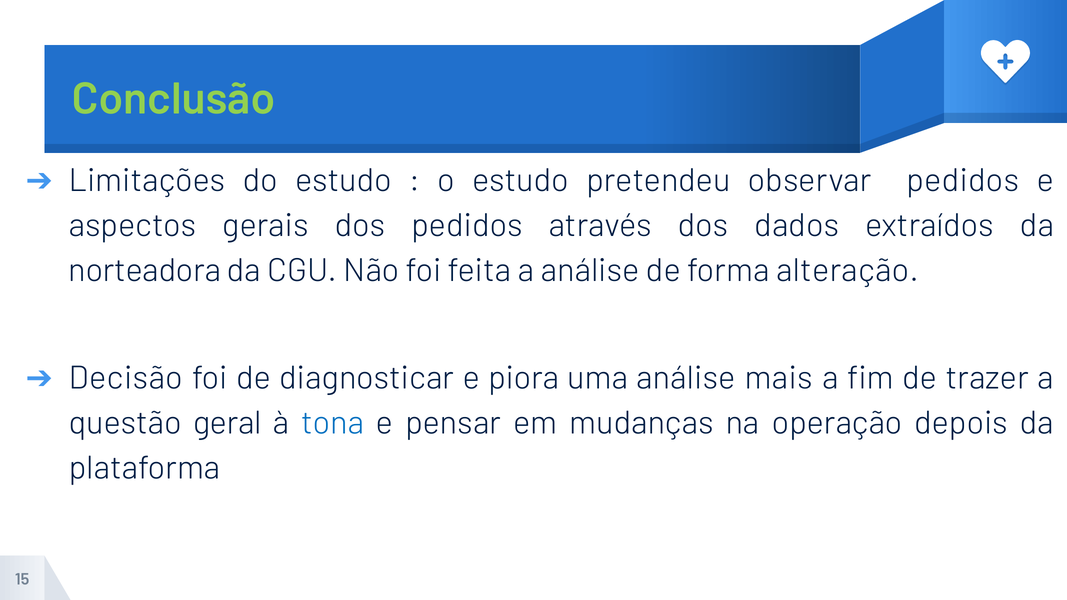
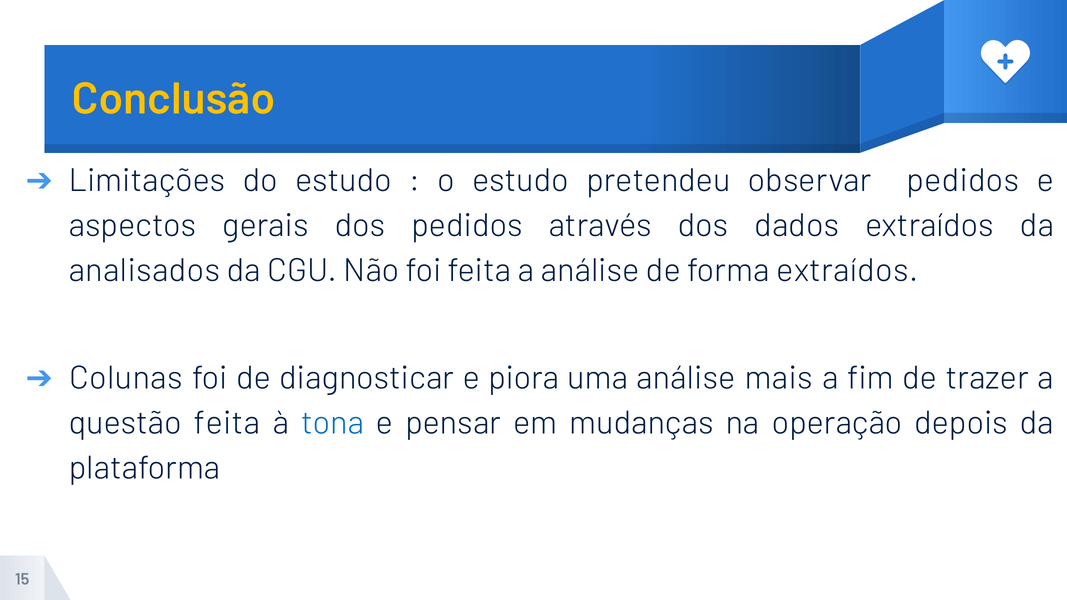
Conclusão colour: light green -> yellow
norteadora: norteadora -> analisados
forma alteração: alteração -> extraídos
Decisão: Decisão -> Colunas
questão geral: geral -> feita
